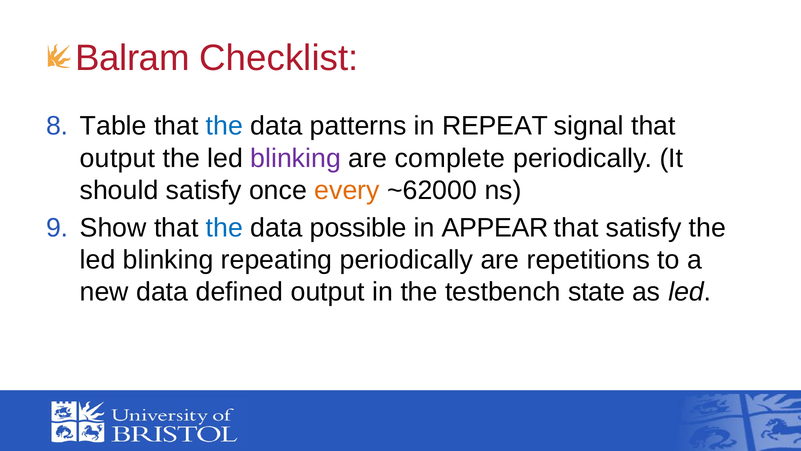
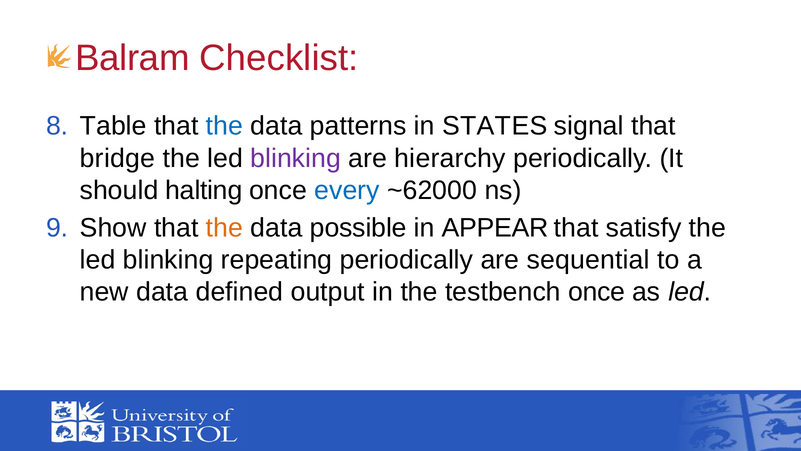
REPEAT: REPEAT -> STATES
output at (118, 158): output -> bridge
complete: complete -> hierarchy
should satisfy: satisfy -> halting
every colour: orange -> blue
the at (225, 228) colour: blue -> orange
repetitions: repetitions -> sequential
testbench state: state -> once
